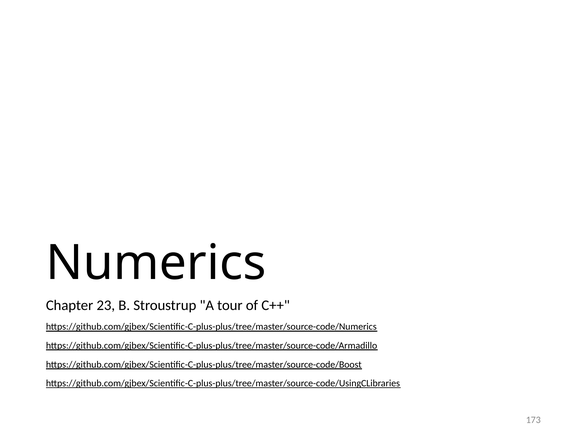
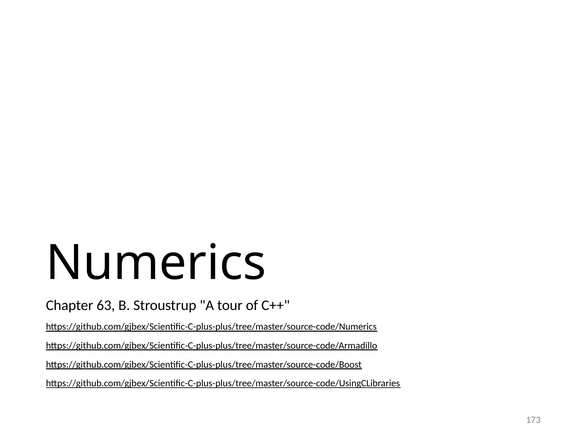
23: 23 -> 63
